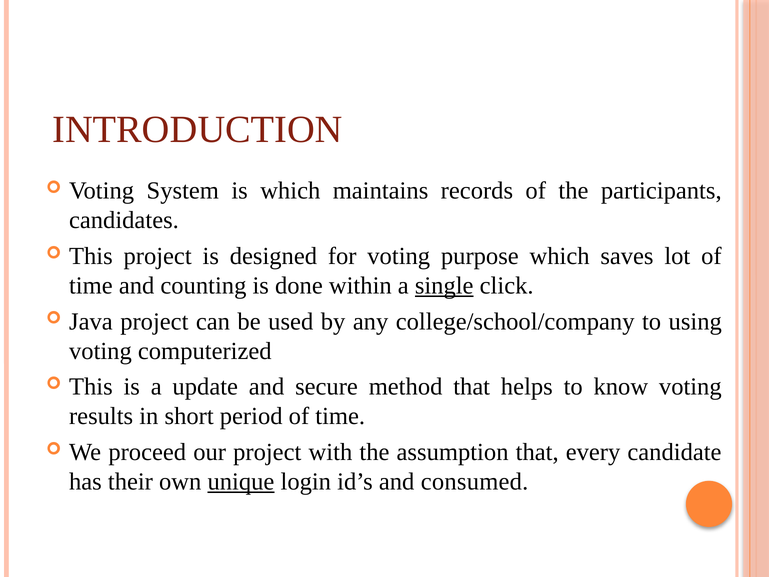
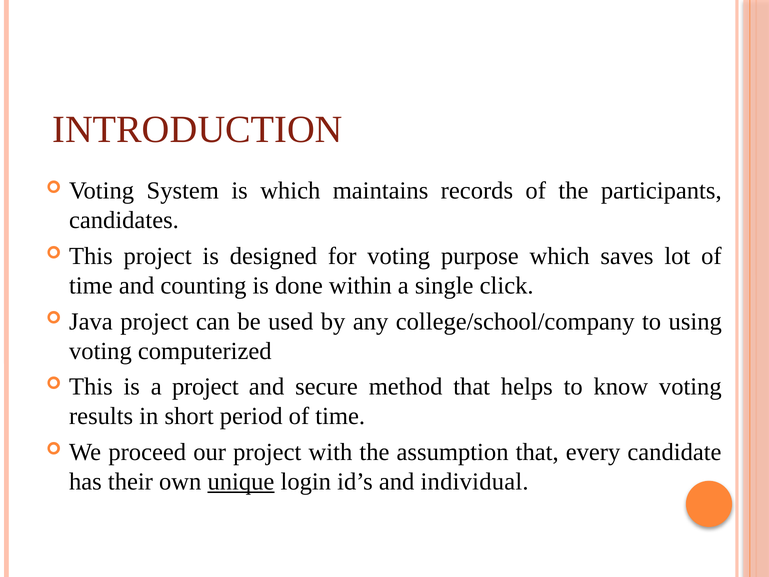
single underline: present -> none
a update: update -> project
consumed: consumed -> individual
